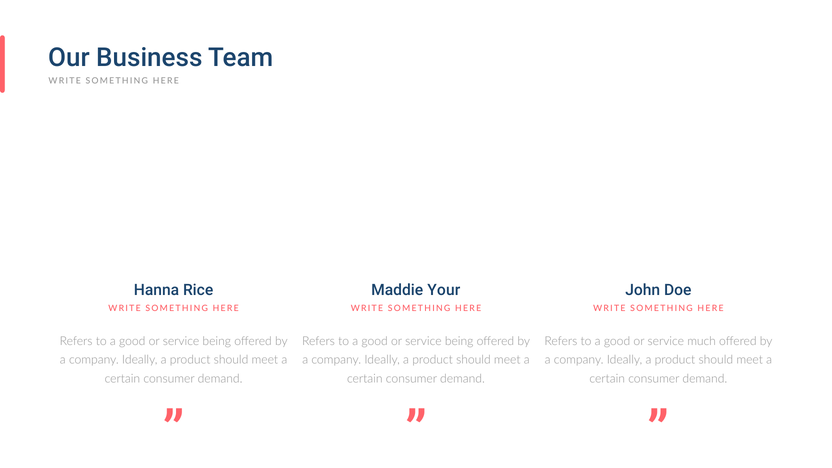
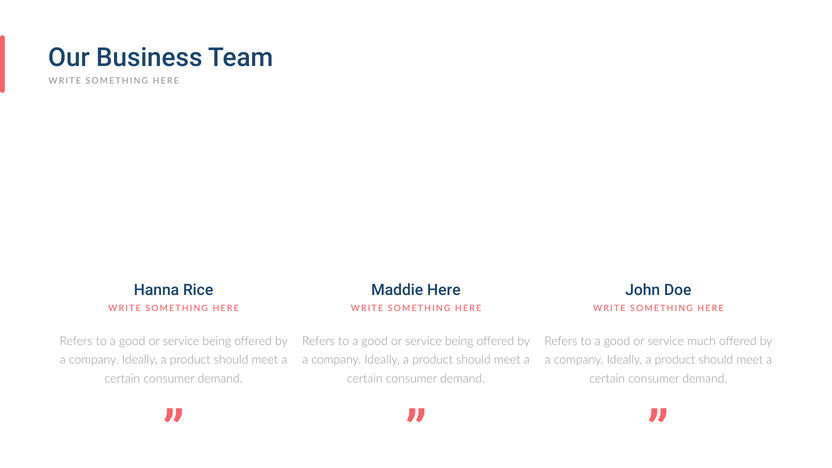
Maddie Your: Your -> Here
